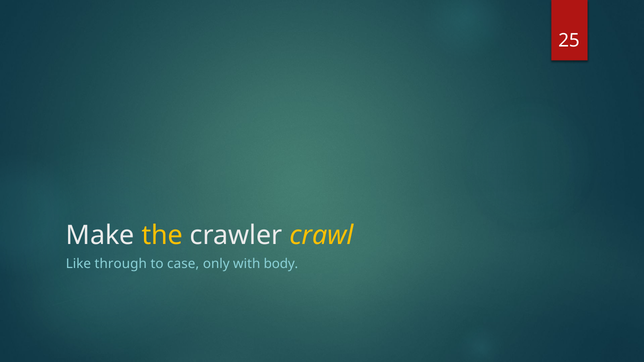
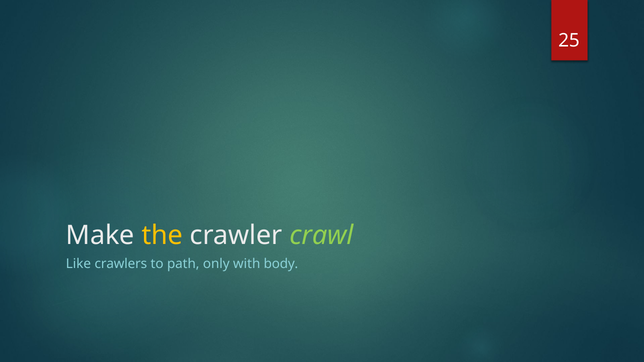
crawl colour: yellow -> light green
through: through -> crawlers
case: case -> path
